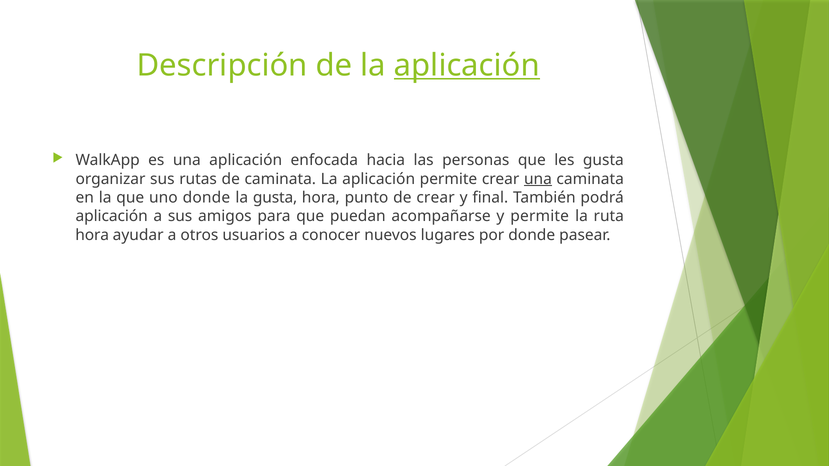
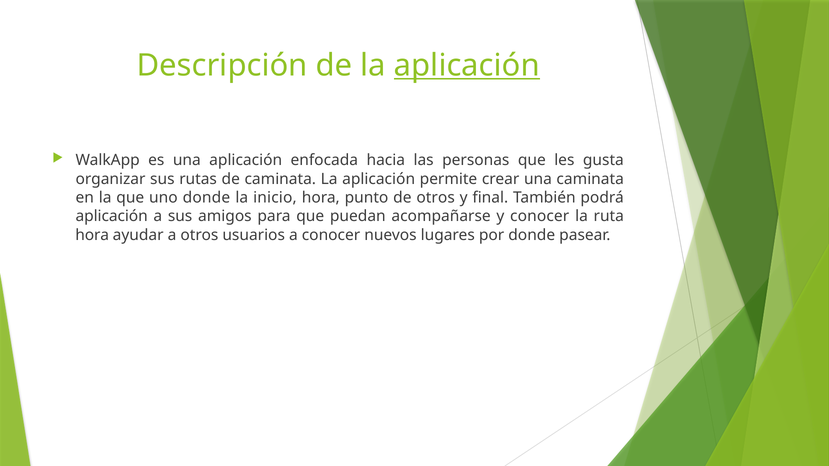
una at (538, 179) underline: present -> none
la gusta: gusta -> inicio
de crear: crear -> otros
y permite: permite -> conocer
